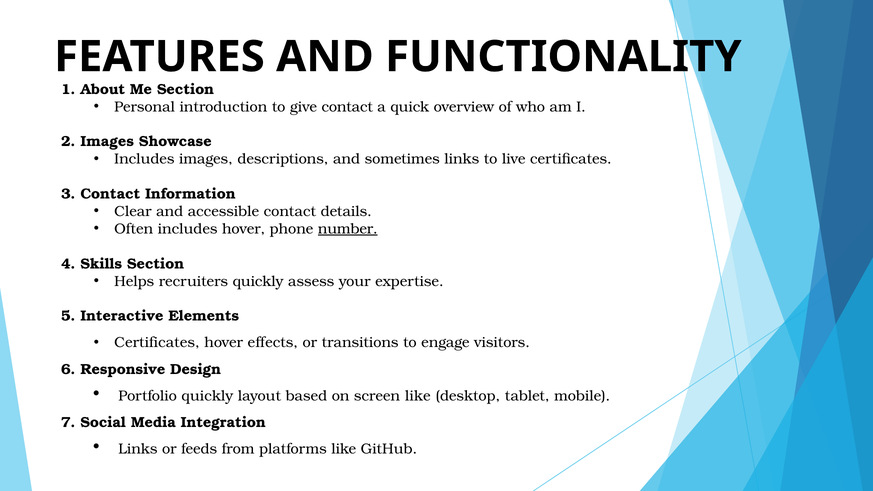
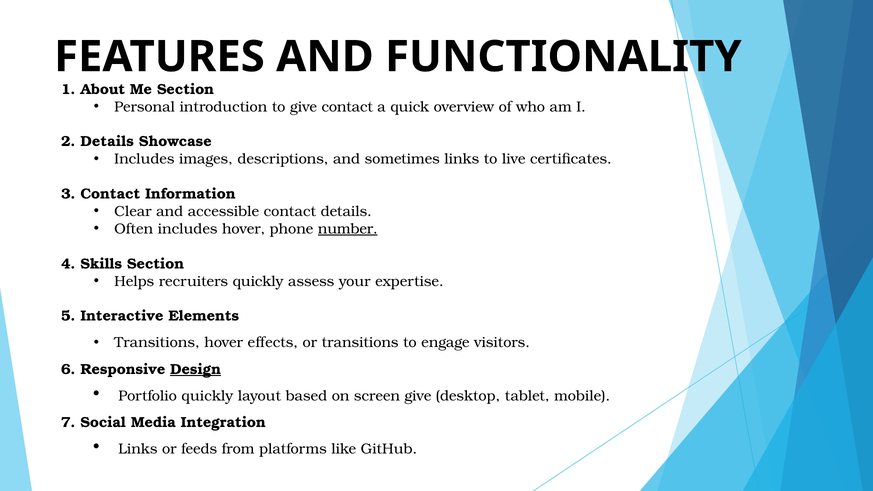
2 Images: Images -> Details
Certificates at (157, 343): Certificates -> Transitions
Design underline: none -> present
screen like: like -> give
